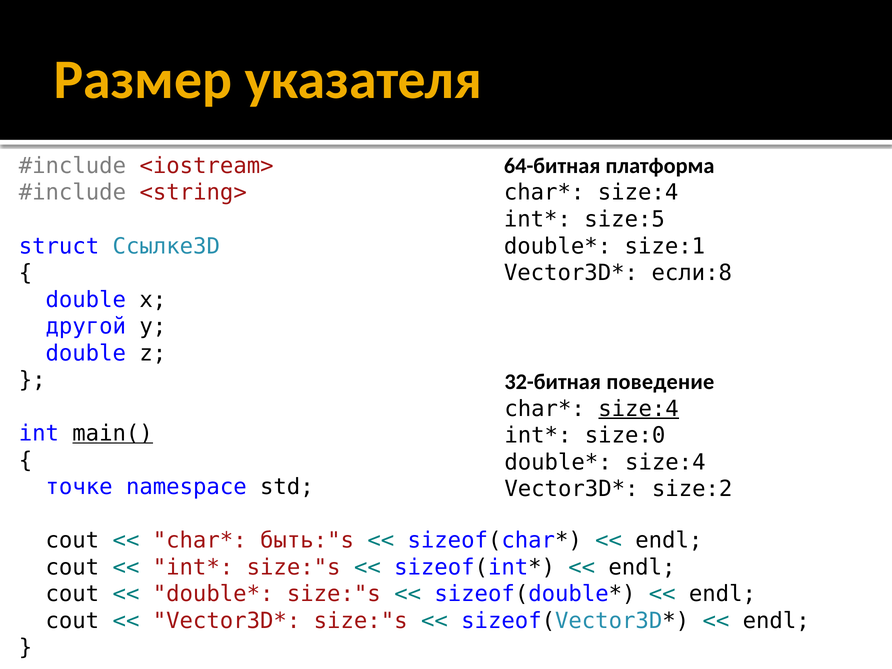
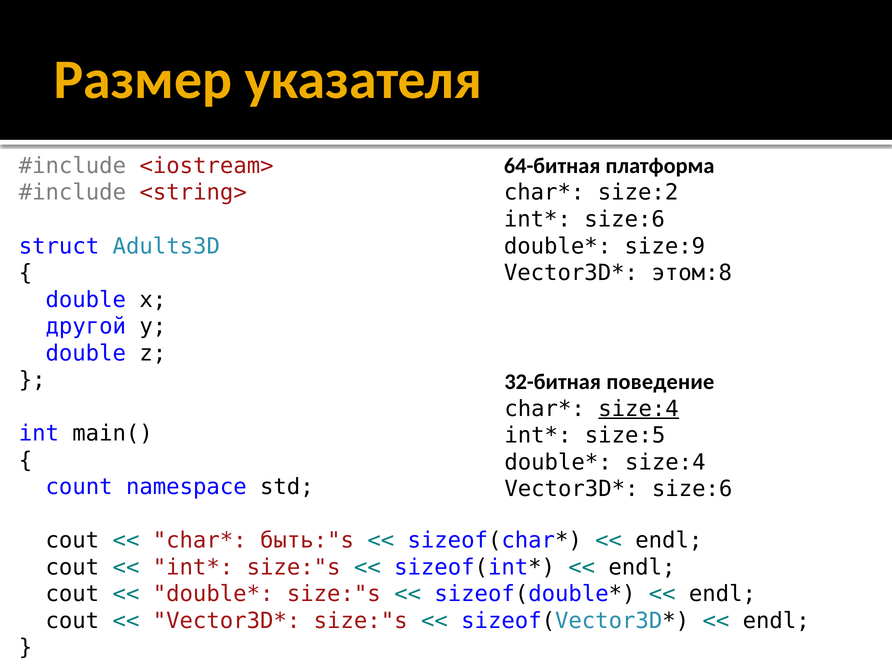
size:4 at (638, 193): size:4 -> size:2
size:5 at (625, 219): size:5 -> size:6
Ссылке3D: Ссылке3D -> Adults3D
size:1: size:1 -> size:9
если:8: если:8 -> этом:8
main( underline: present -> none
size:0: size:0 -> size:5
точке: точке -> count
size:2 at (692, 489): size:2 -> size:6
